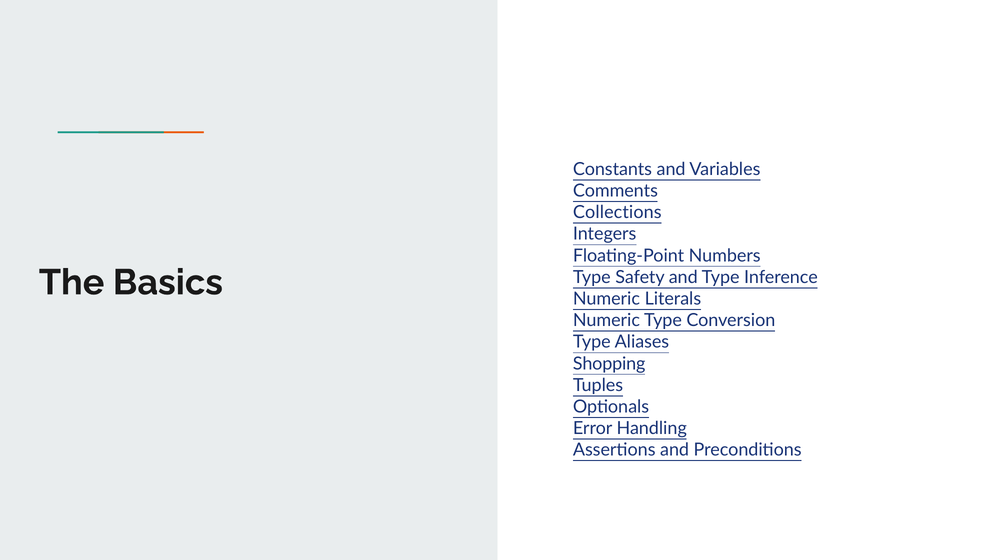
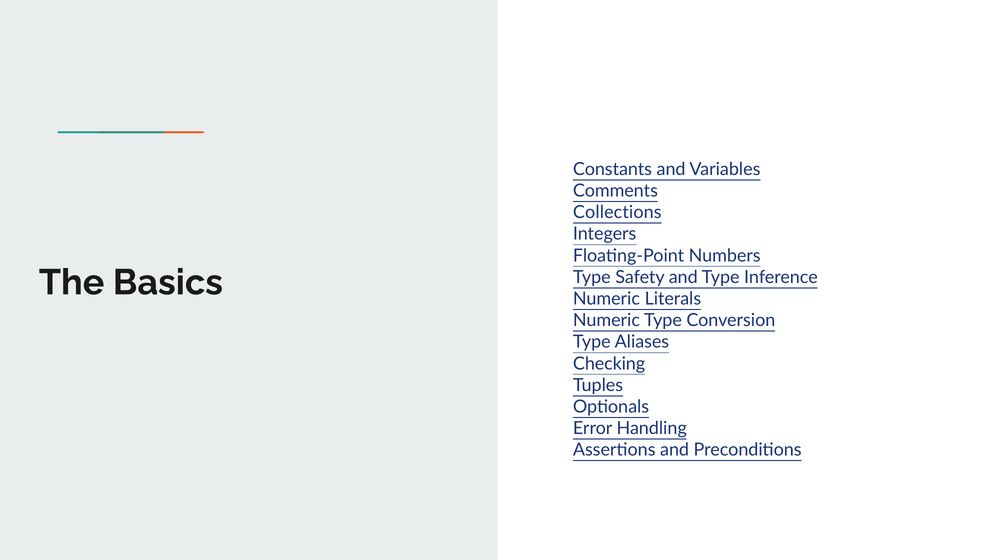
Shopping: Shopping -> Checking
